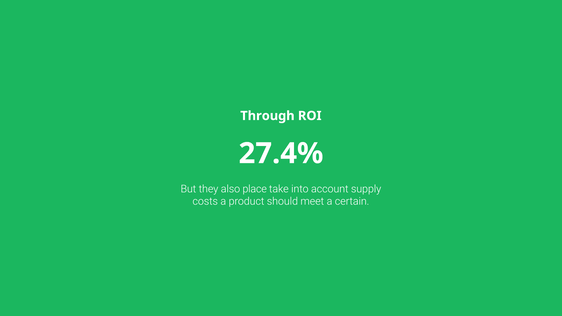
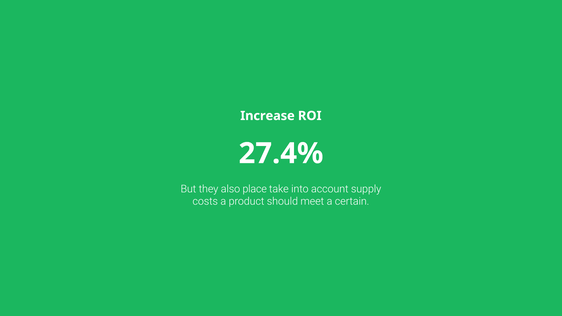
Through: Through -> Increase
